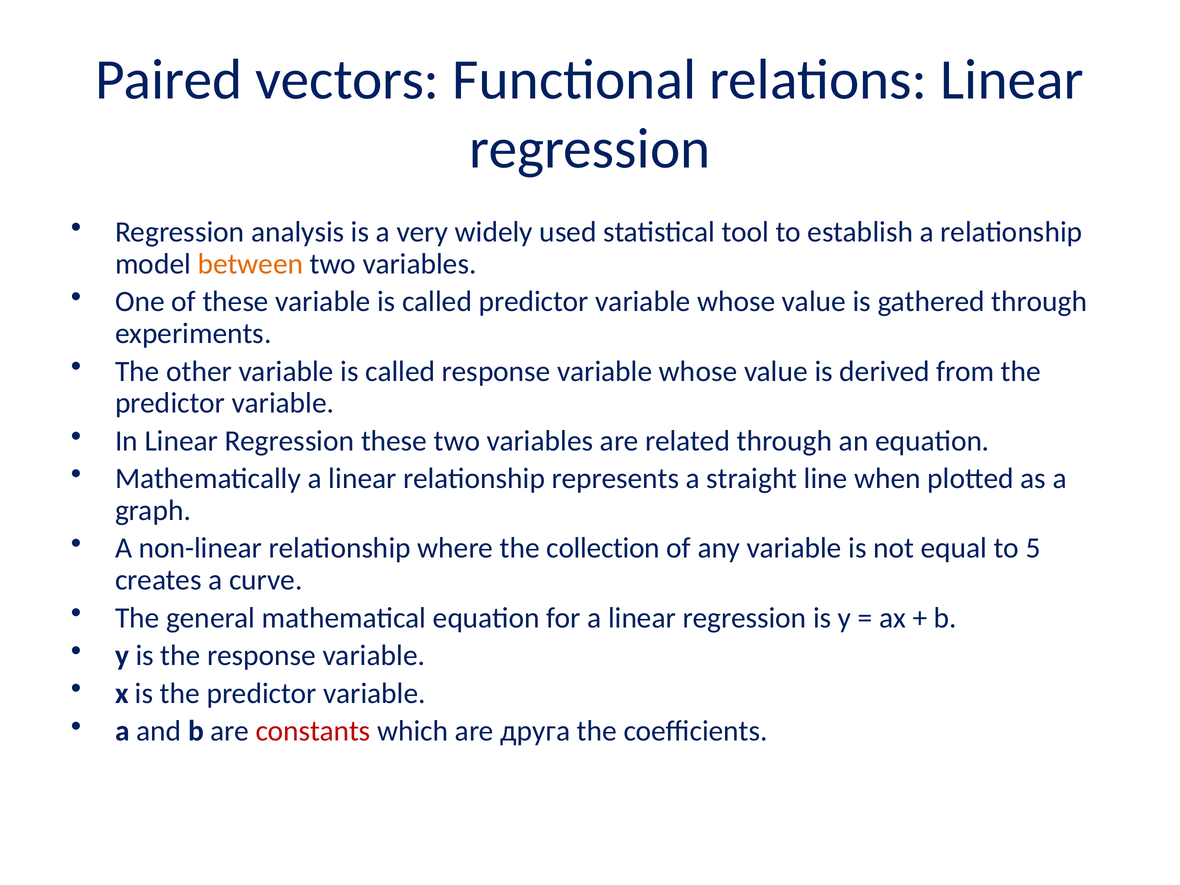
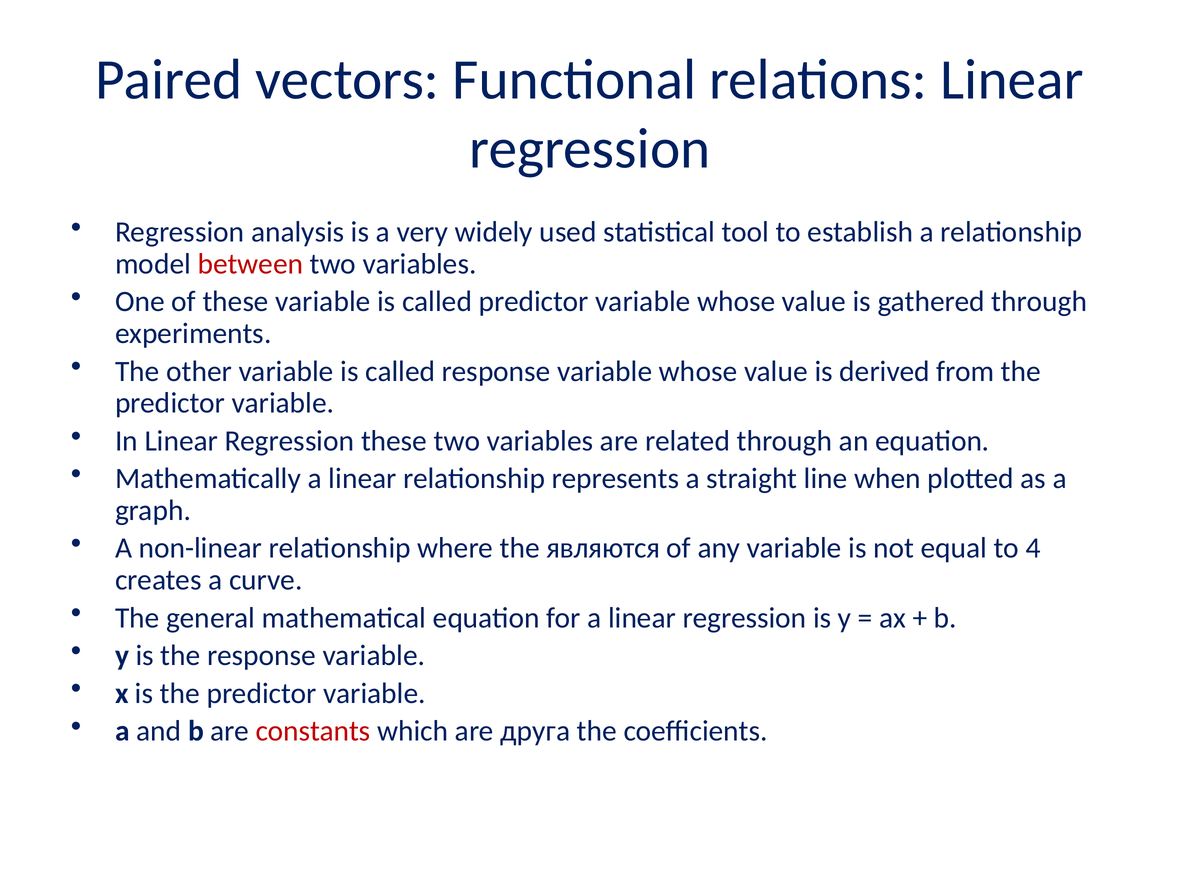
between colour: orange -> red
collection: collection -> являются
5: 5 -> 4
